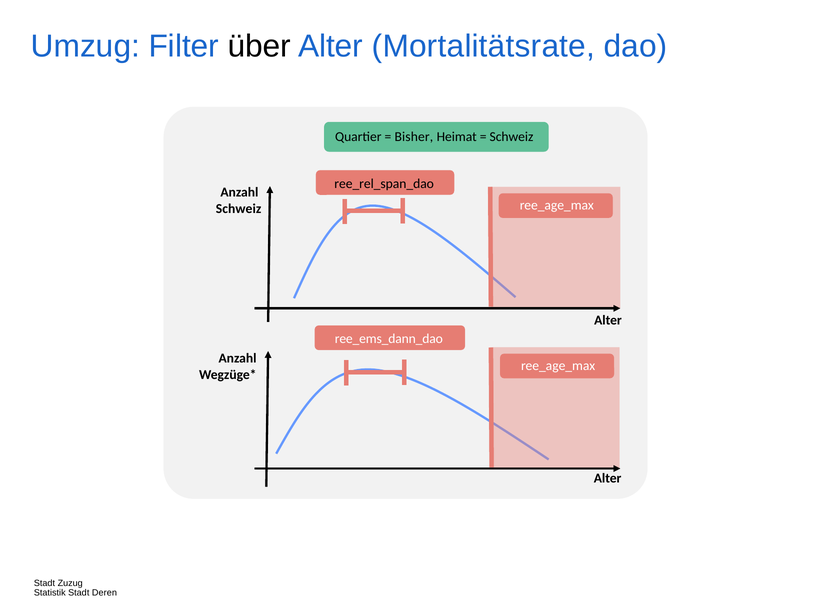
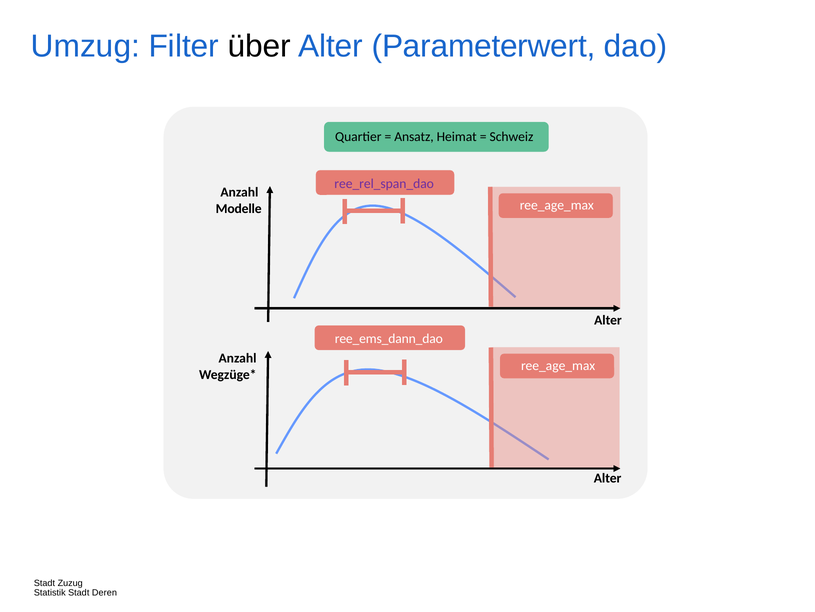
Mortalitätsrate: Mortalitätsrate -> Parameterwert
Bisher: Bisher -> Ansatz
ree_rel_span_dao colour: black -> purple
Schweiz at (239, 208): Schweiz -> Modelle
